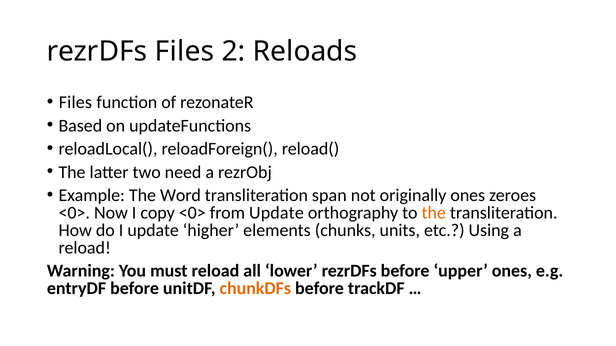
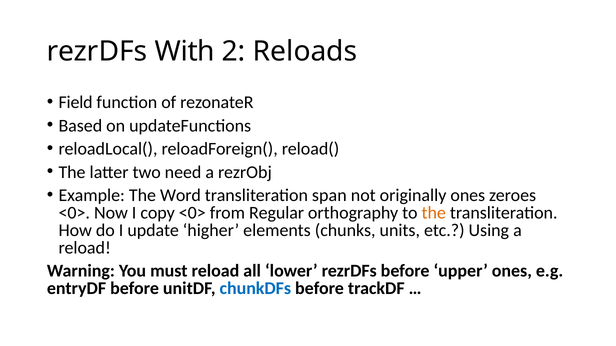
rezrDFs Files: Files -> With
Files at (75, 103): Files -> Field
from Update: Update -> Regular
chunkDFs colour: orange -> blue
